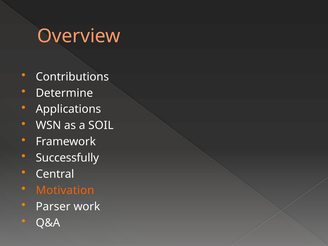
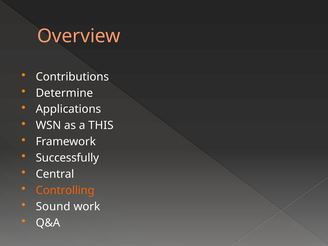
SOIL: SOIL -> THIS
Motivation: Motivation -> Controlling
Parser: Parser -> Sound
